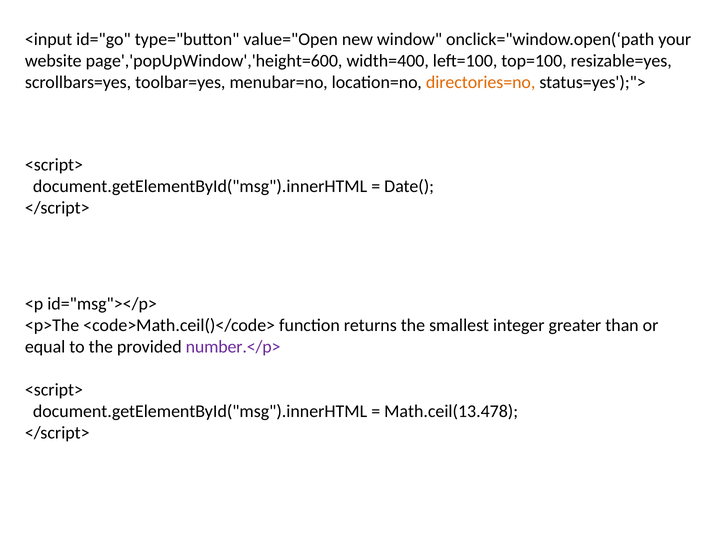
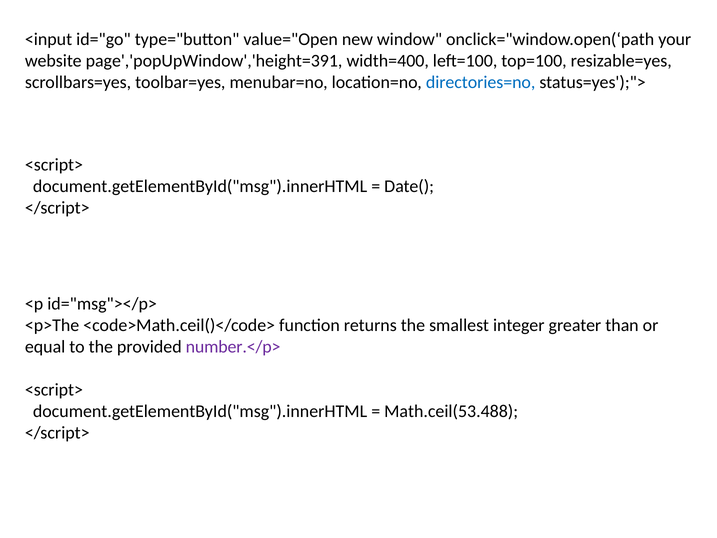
page','popUpWindow','height=600: page','popUpWindow','height=600 -> page','popUpWindow','height=391
directories=no colour: orange -> blue
Math.ceil(13.478: Math.ceil(13.478 -> Math.ceil(53.488
